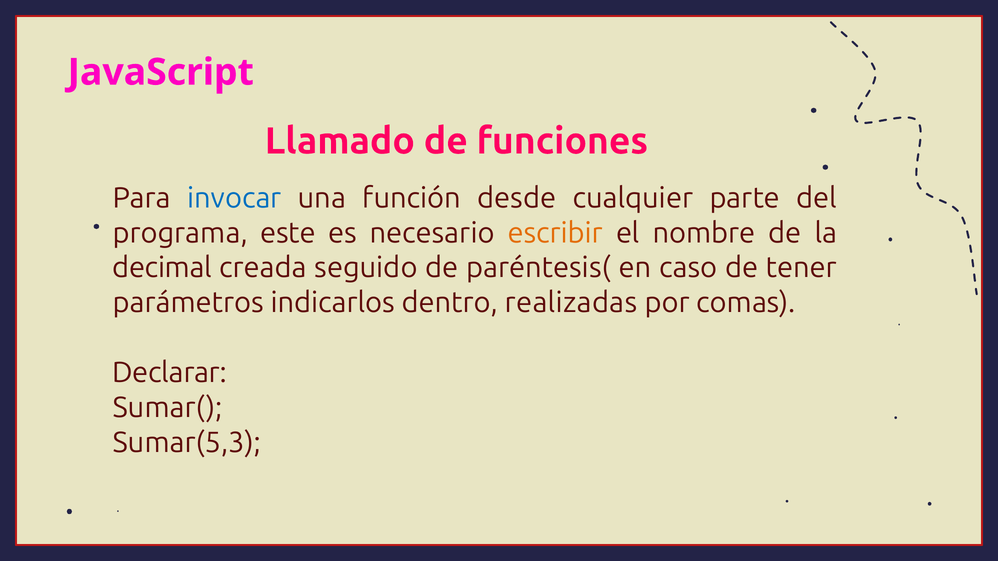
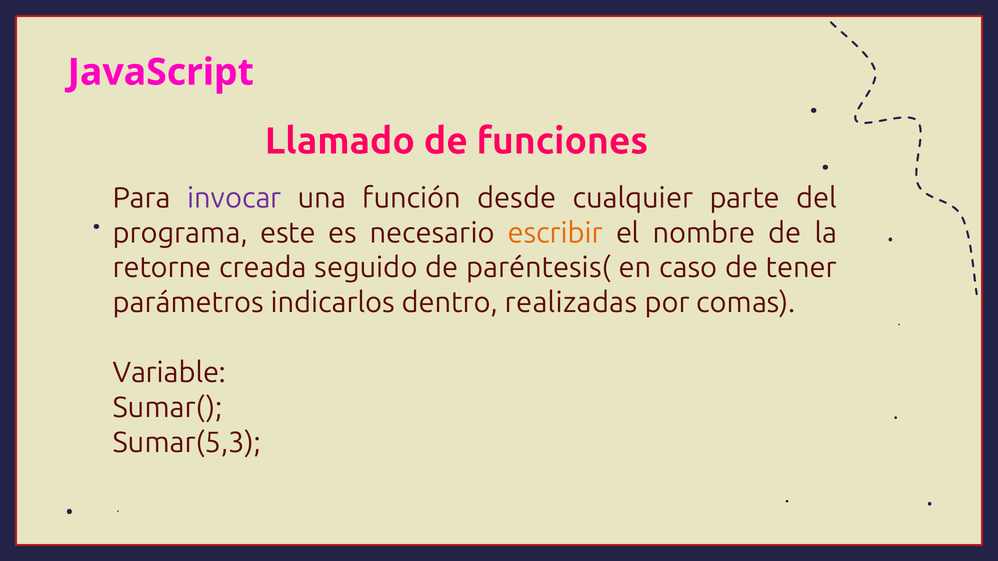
invocar colour: blue -> purple
decimal: decimal -> retorne
Declarar: Declarar -> Variable
